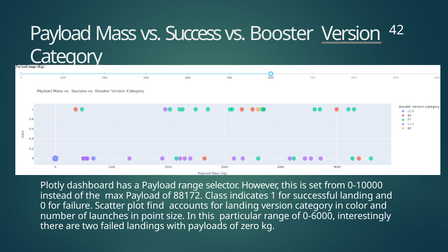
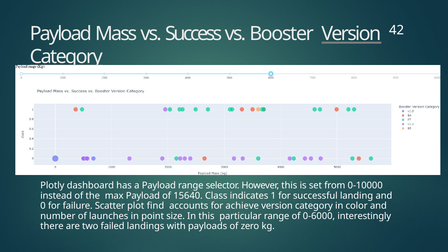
88172: 88172 -> 15640
for landing: landing -> achieve
